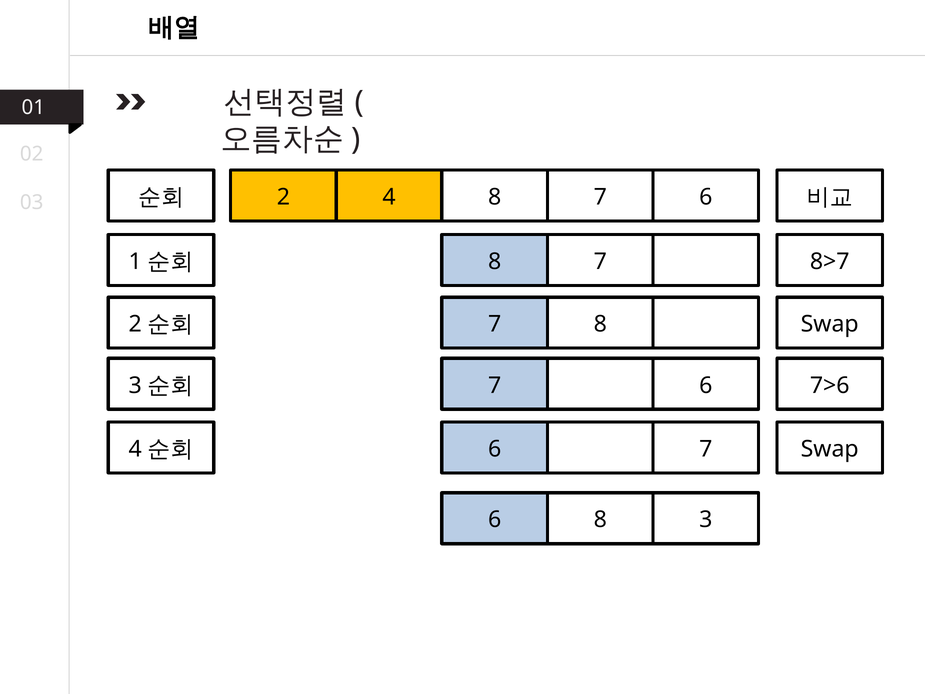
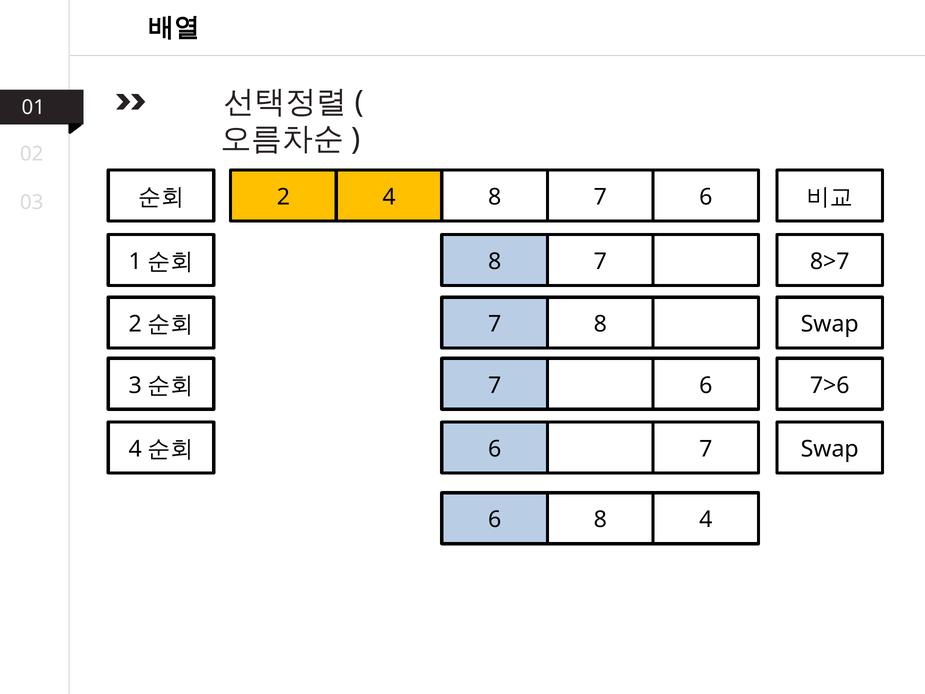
8 3: 3 -> 4
